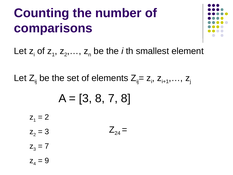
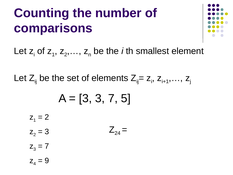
3 8: 8 -> 3
7 8: 8 -> 5
